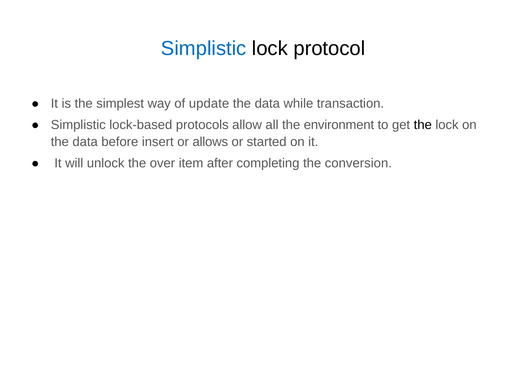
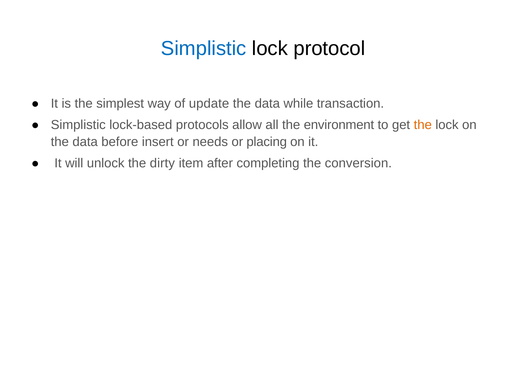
the at (423, 125) colour: black -> orange
allows: allows -> needs
started: started -> placing
over: over -> dirty
